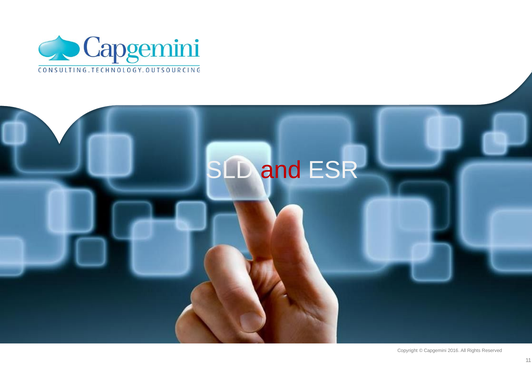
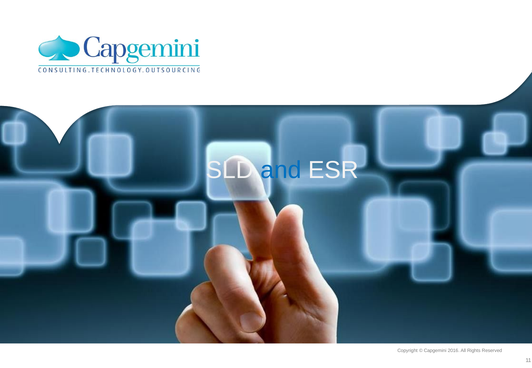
and colour: red -> blue
